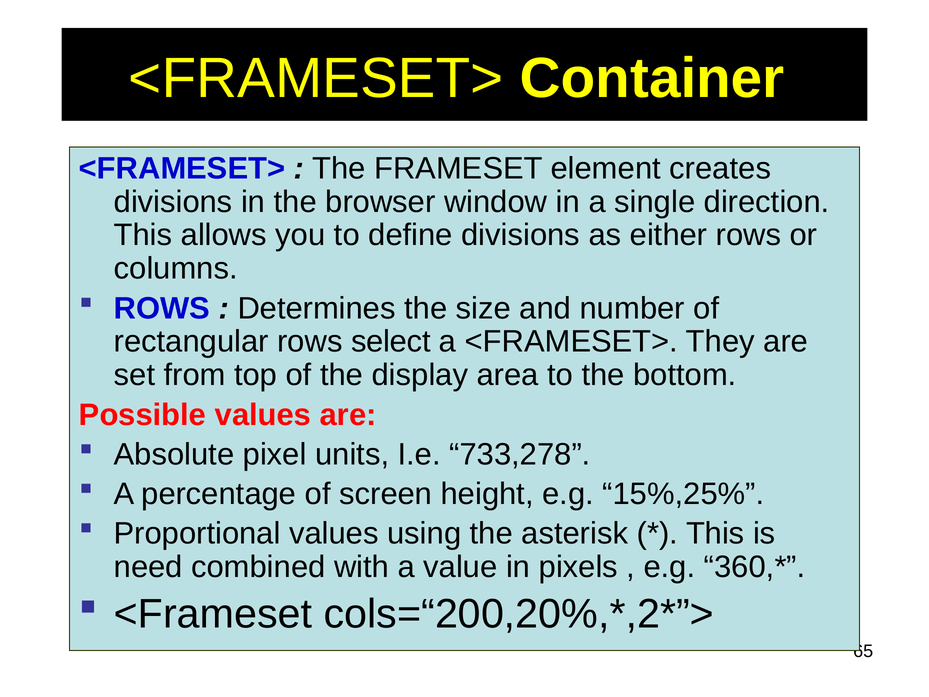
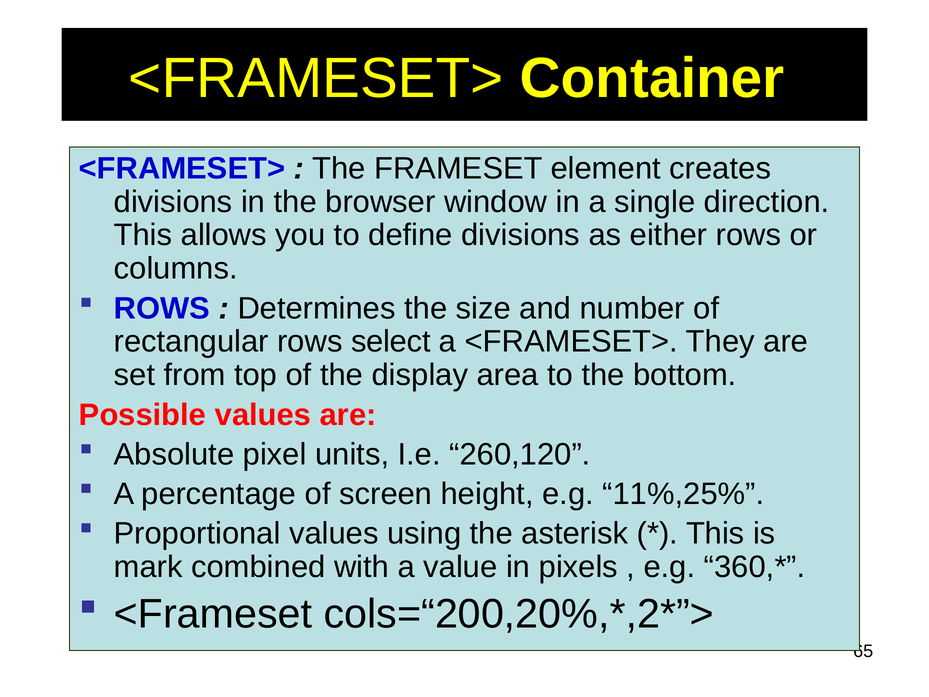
733,278: 733,278 -> 260,120
15%,25%: 15%,25% -> 11%,25%
need: need -> mark
